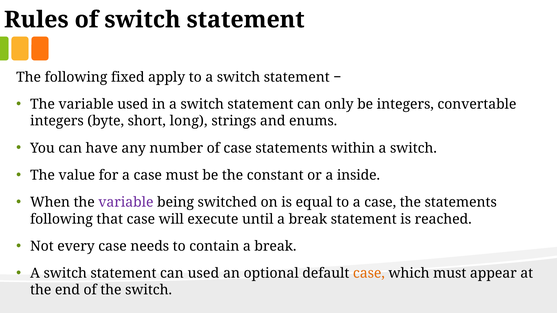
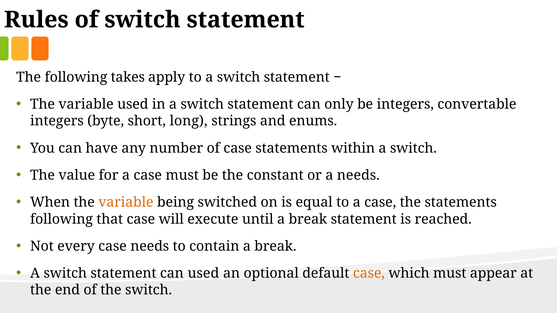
fixed: fixed -> takes
a inside: inside -> needs
variable at (126, 203) colour: purple -> orange
